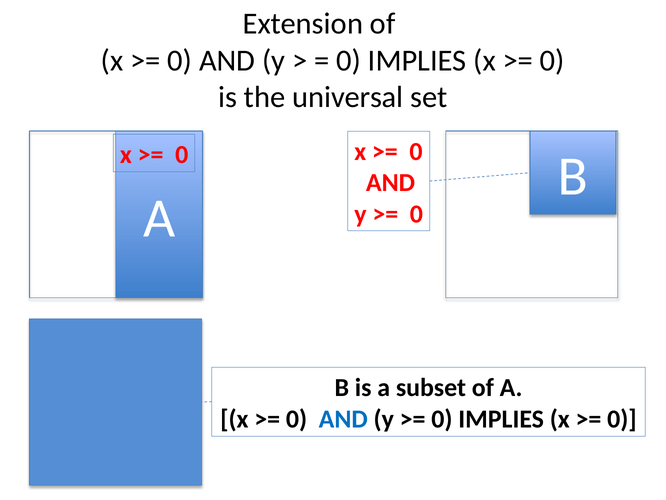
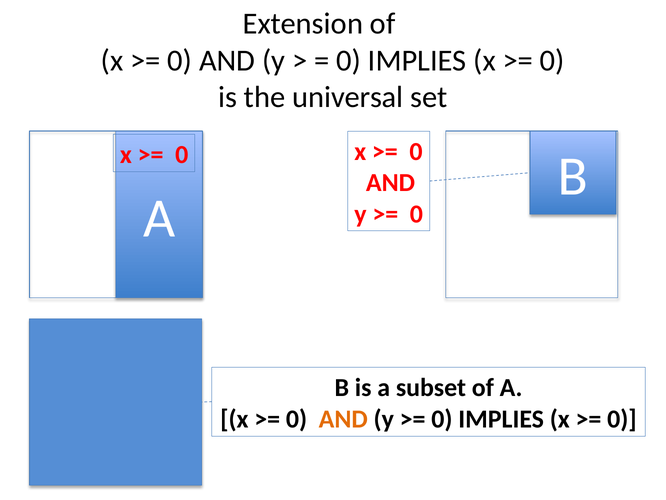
AND at (343, 419) colour: blue -> orange
